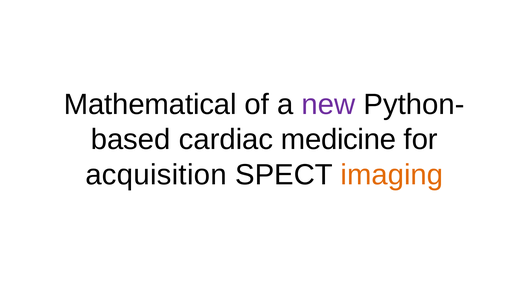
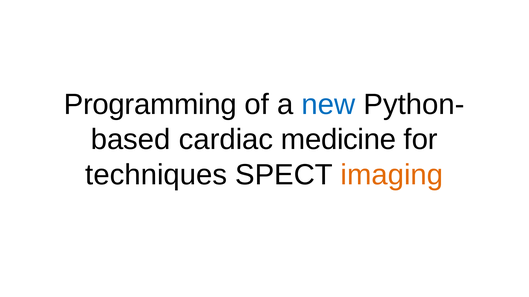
Mathematical: Mathematical -> Programming
new colour: purple -> blue
acquisition: acquisition -> techniques
